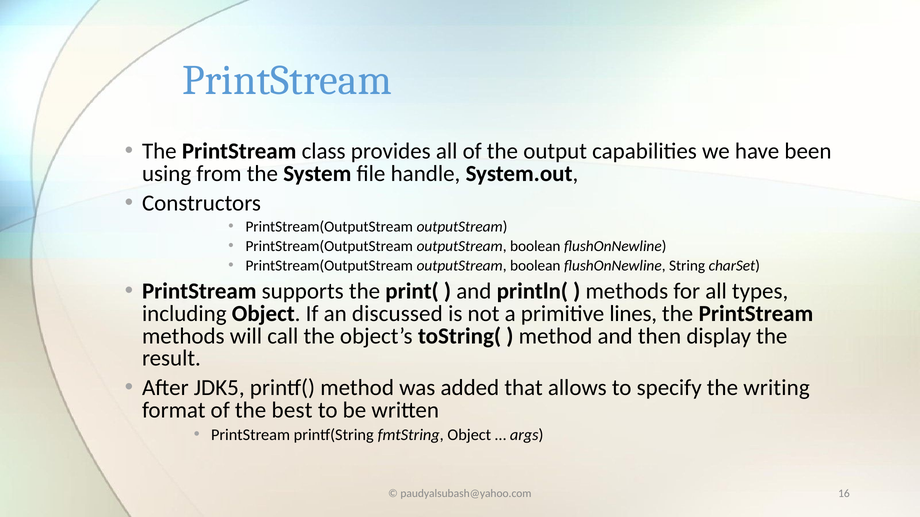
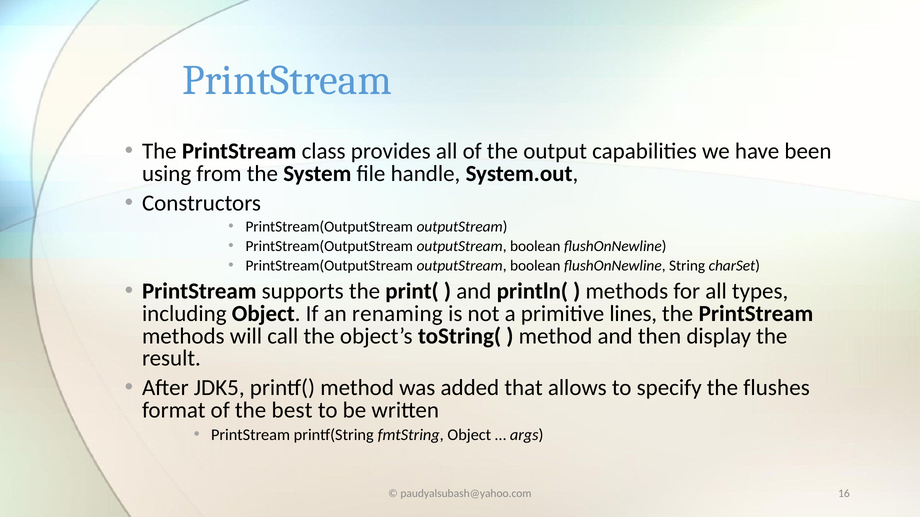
discussed: discussed -> renaming
writing: writing -> flushes
